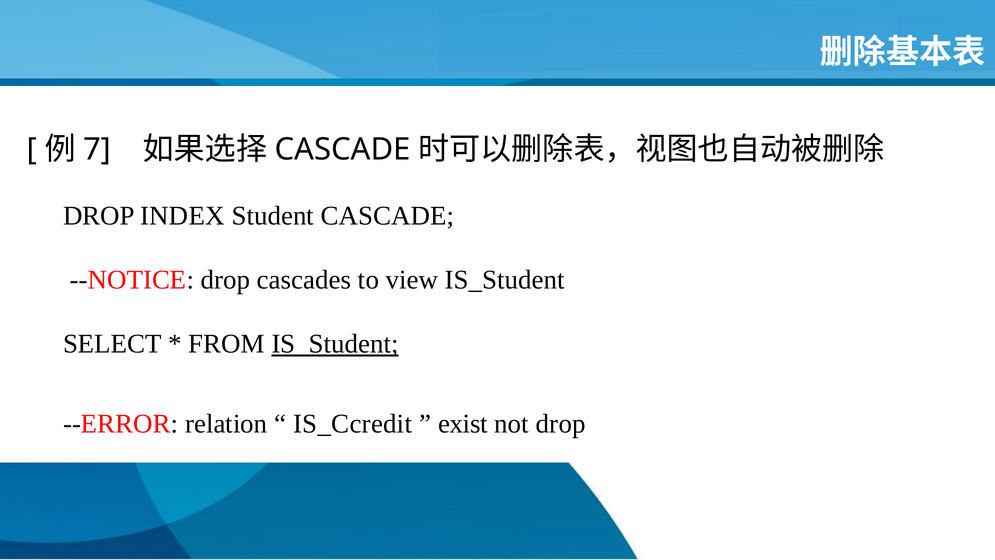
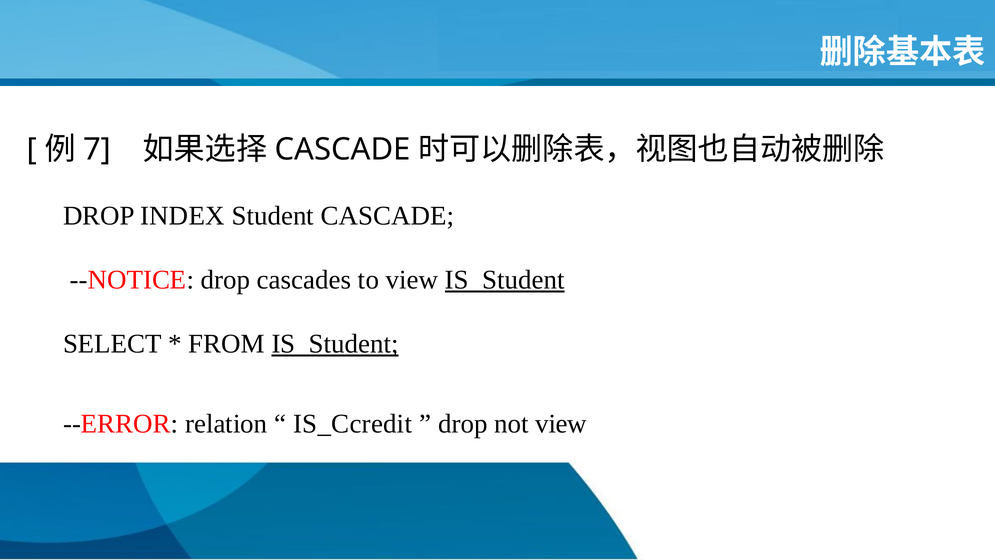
IS_Student at (505, 280) underline: none -> present
exist at (463, 424): exist -> drop
not drop: drop -> view
